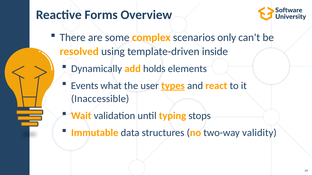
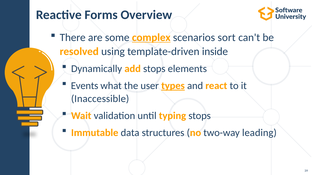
complex underline: none -> present
only: only -> sort
add holds: holds -> stops
validity: validity -> leading
